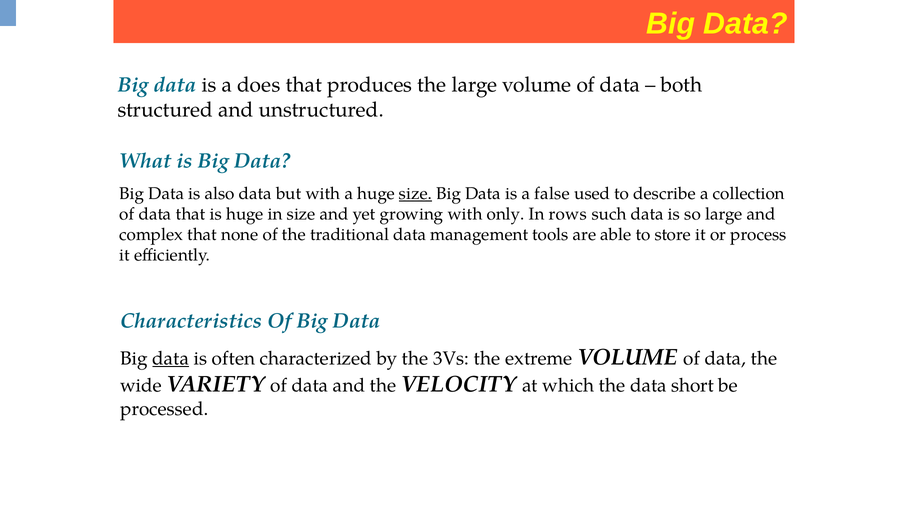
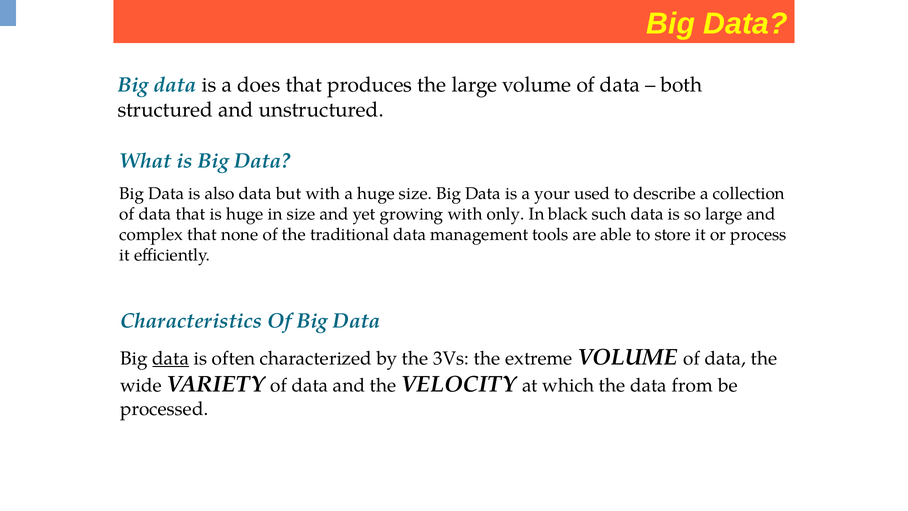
size at (415, 194) underline: present -> none
false: false -> your
rows: rows -> black
short: short -> from
